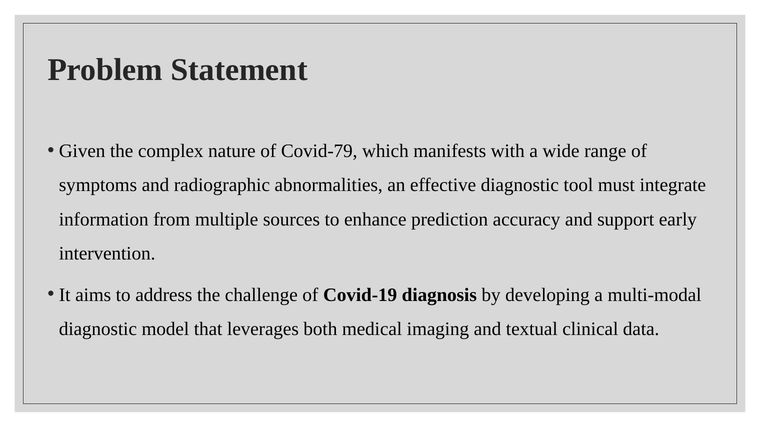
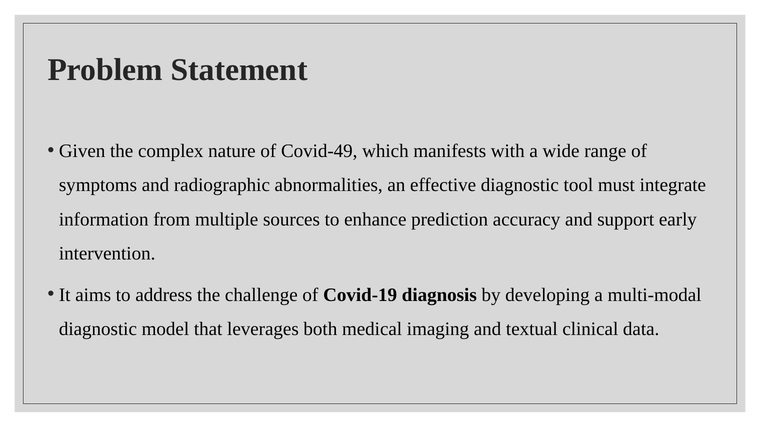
Covid-79: Covid-79 -> Covid-49
